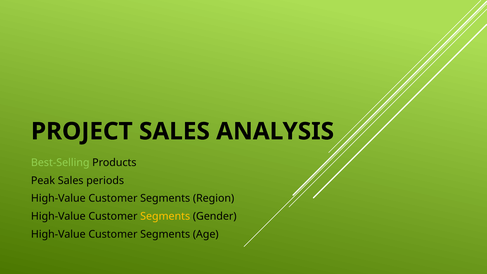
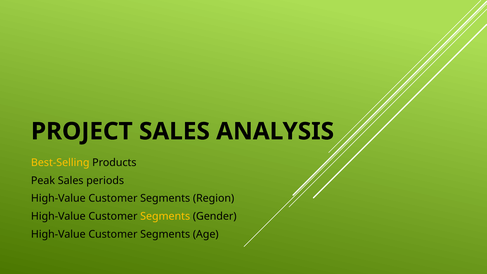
Best-Selling colour: light green -> yellow
